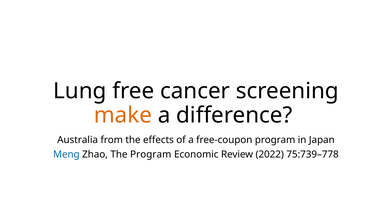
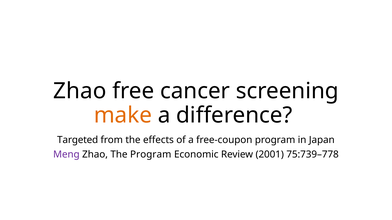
Lung at (80, 91): Lung -> Zhao
Australia: Australia -> Targeted
Meng colour: blue -> purple
2022: 2022 -> 2001
